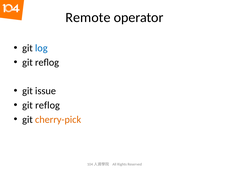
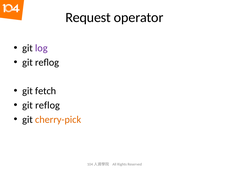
Remote: Remote -> Request
log colour: blue -> purple
issue: issue -> fetch
